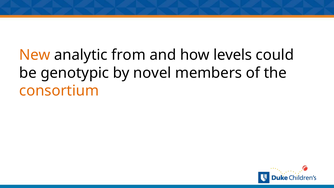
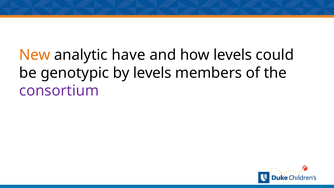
from: from -> have
by novel: novel -> levels
consortium colour: orange -> purple
